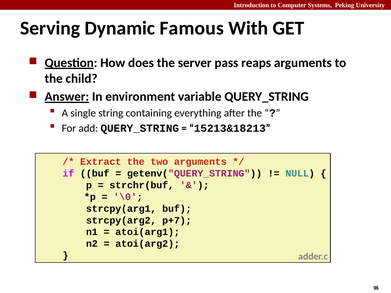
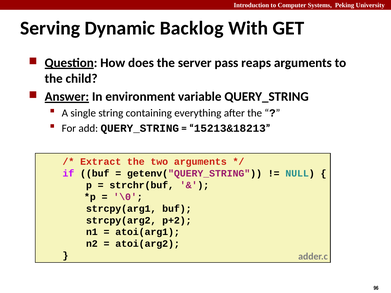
Famous: Famous -> Backlog
p+7: p+7 -> p+2
